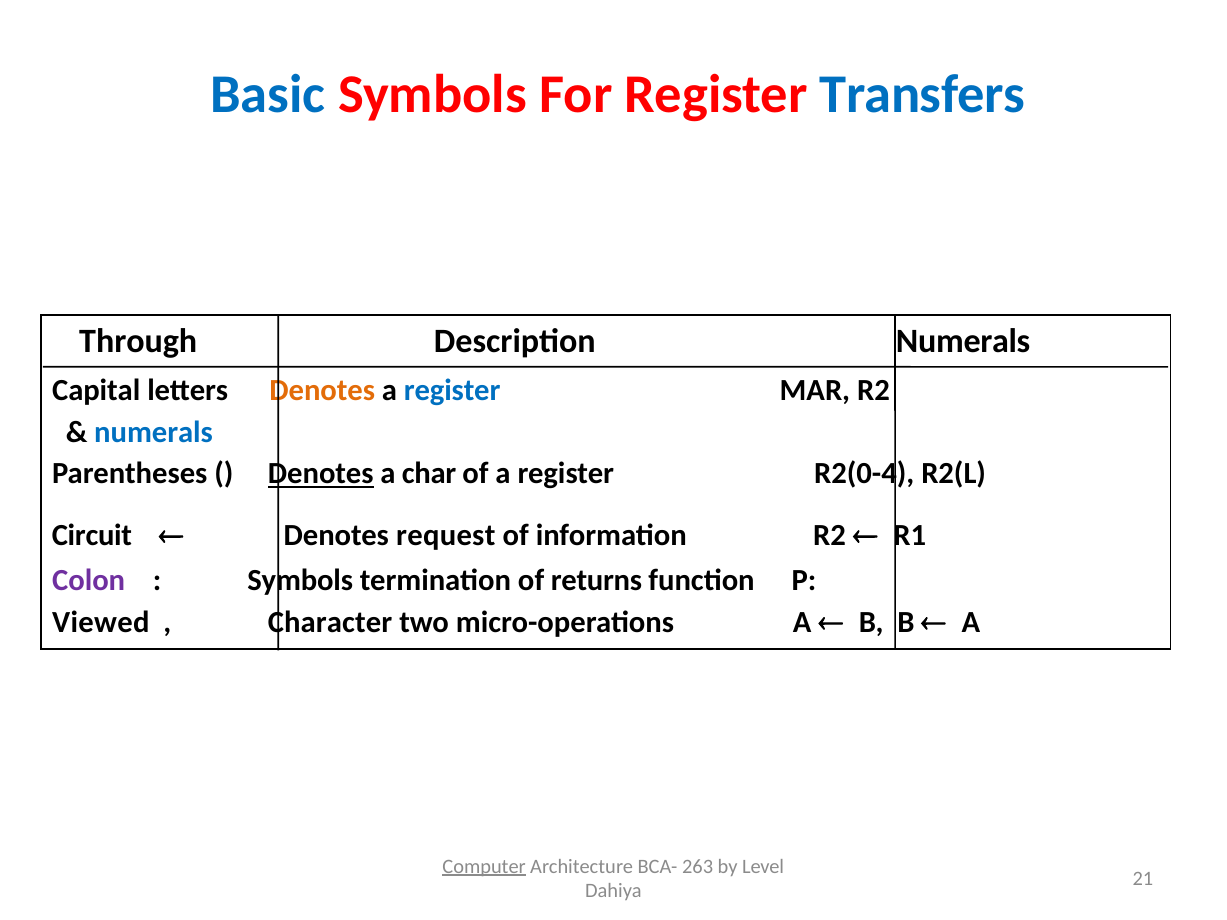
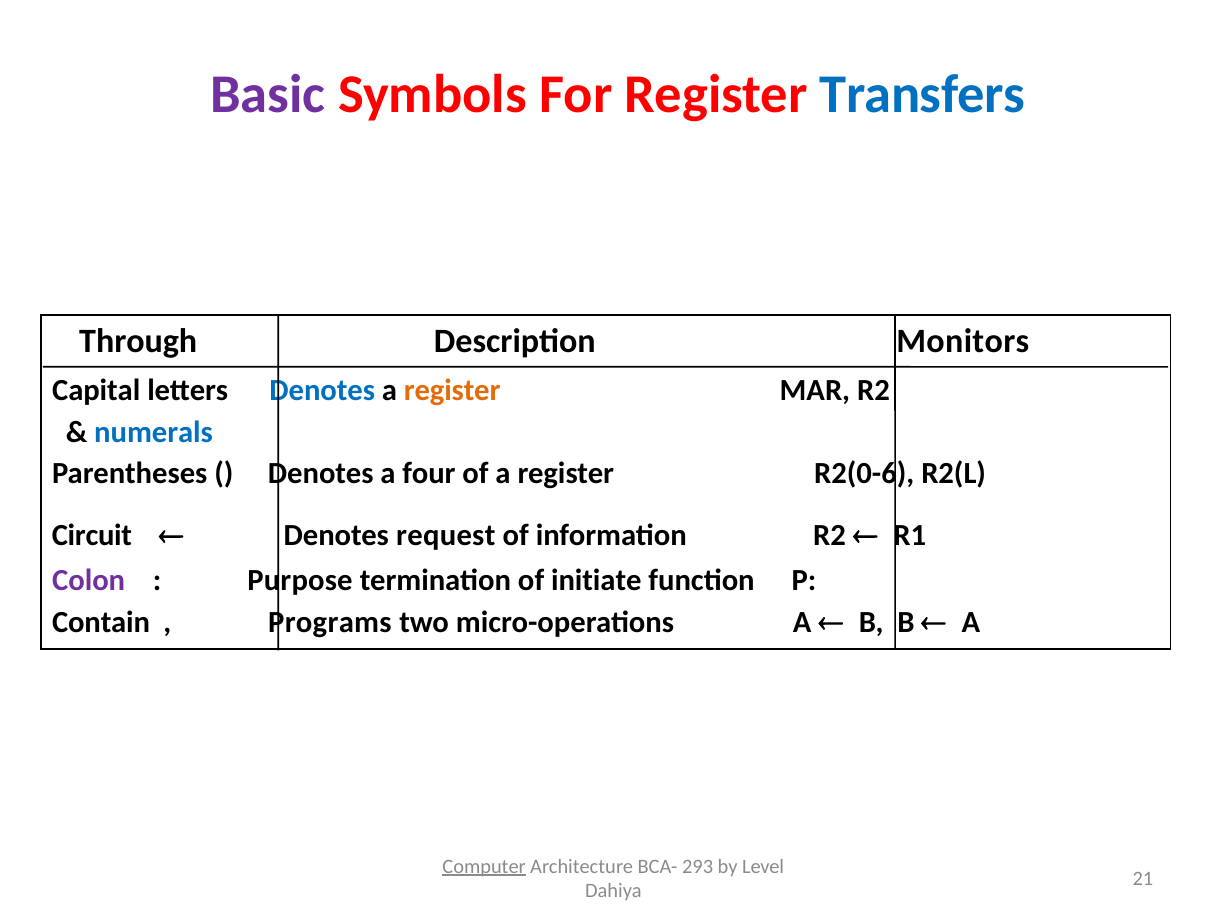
Basic colour: blue -> purple
Description Numerals: Numerals -> Monitors
Denotes at (322, 390) colour: orange -> blue
register at (452, 390) colour: blue -> orange
Denotes at (321, 474) underline: present -> none
char: char -> four
R2(0-4: R2(0-4 -> R2(0-6
Symbols at (300, 581): Symbols -> Purpose
returns: returns -> initiate
Viewed: Viewed -> Contain
Character: Character -> Programs
263: 263 -> 293
